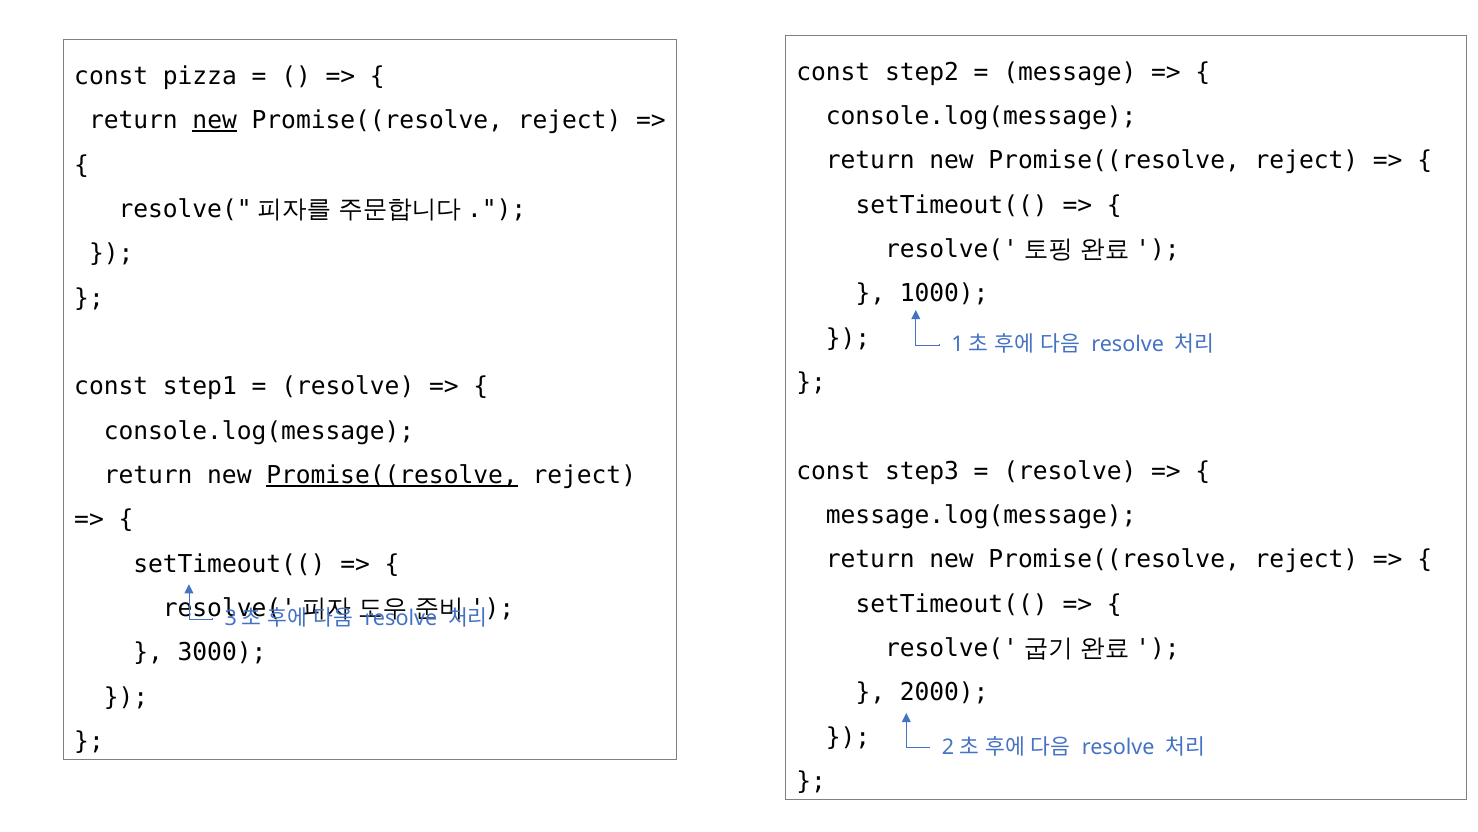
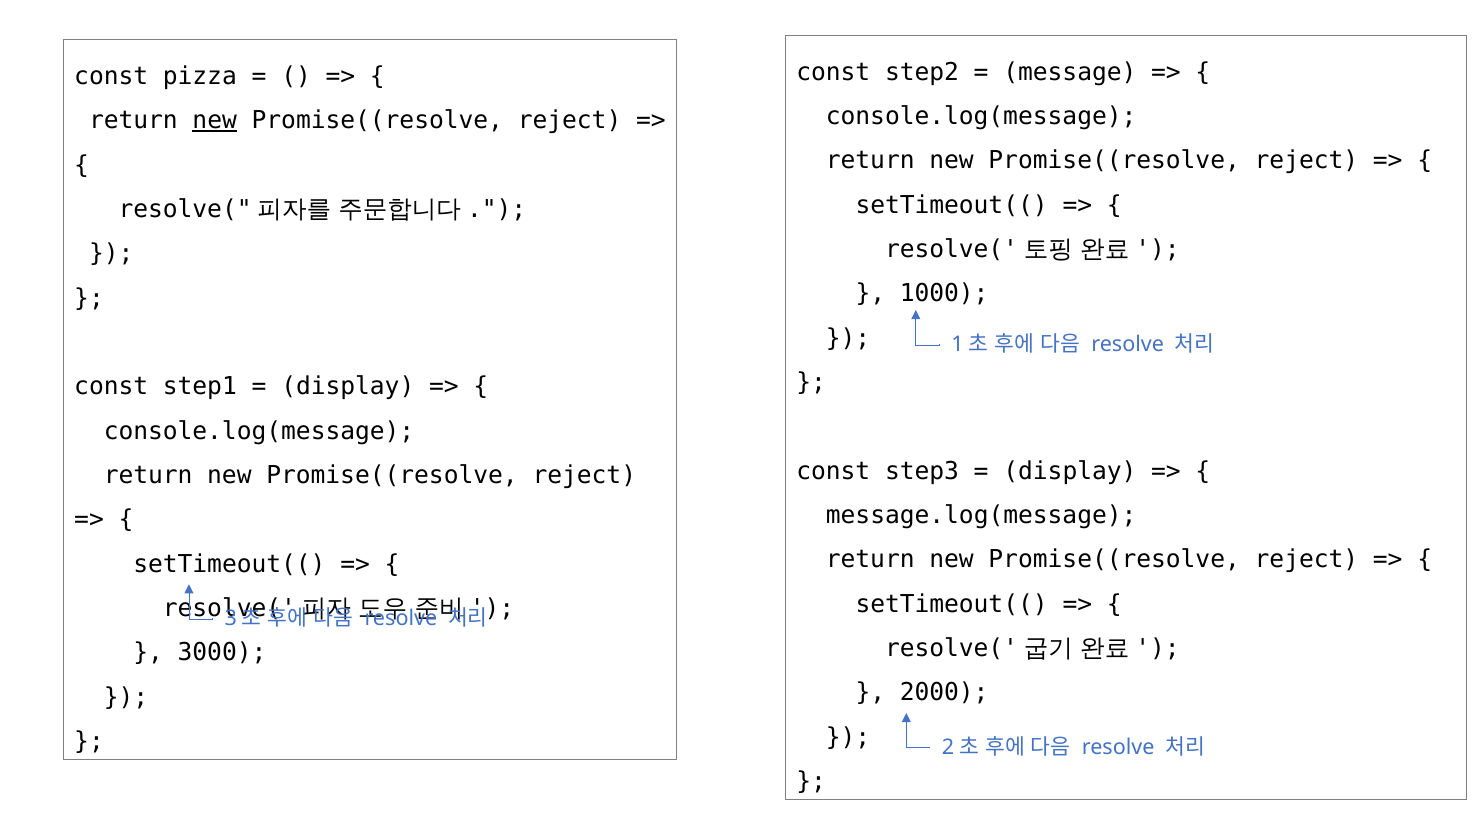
resolve at (348, 386): resolve -> display
resolve at (1070, 471): resolve -> display
Promise((resolve at (392, 475) underline: present -> none
